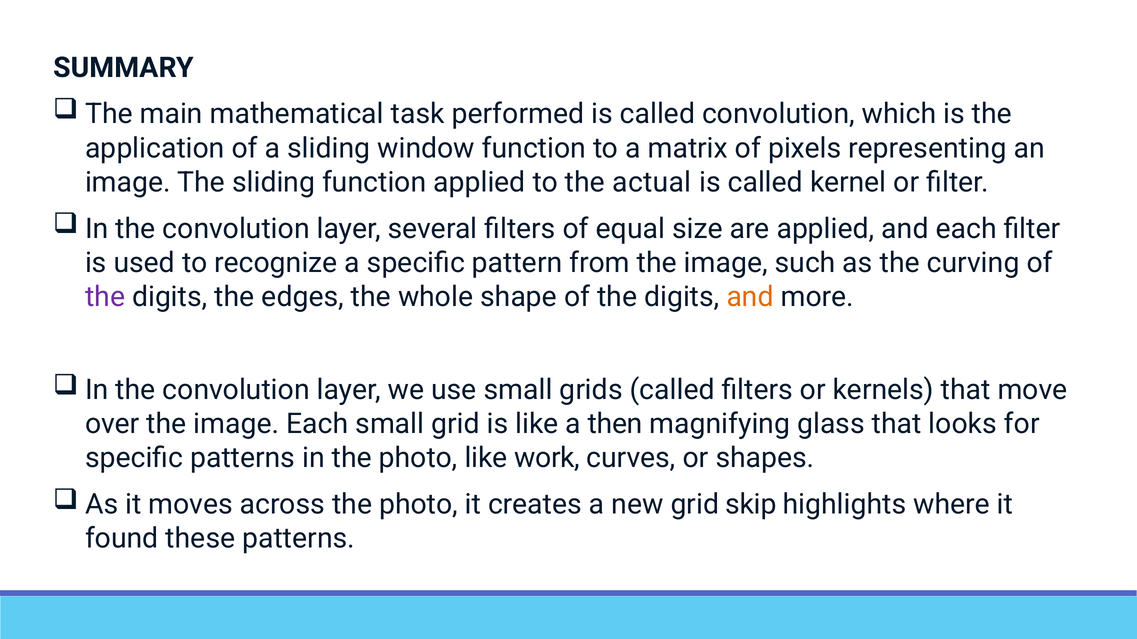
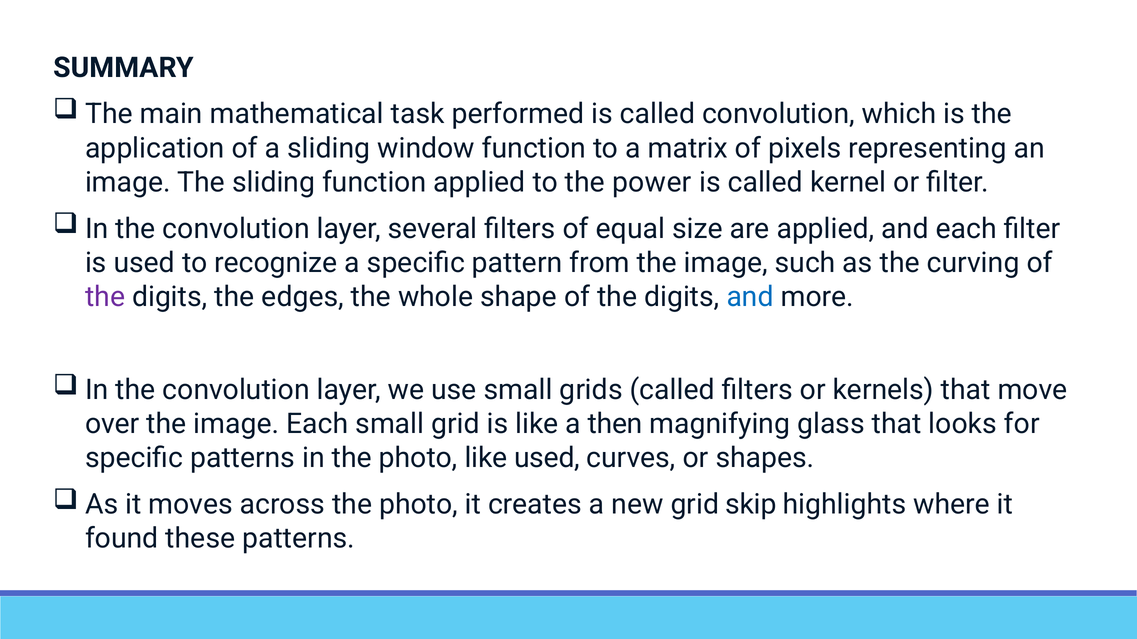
actual: actual -> power
and at (750, 297) colour: orange -> blue
like work: work -> used
